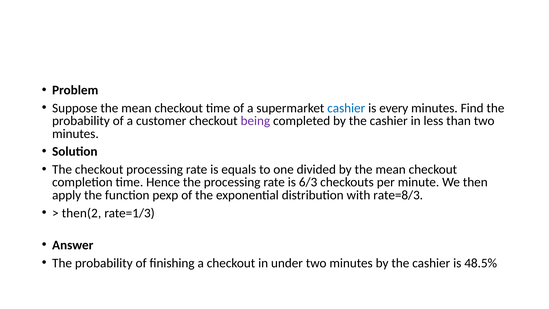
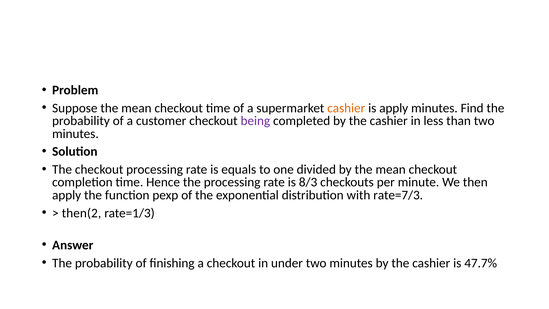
cashier at (346, 108) colour: blue -> orange
is every: every -> apply
6/3: 6/3 -> 8/3
rate=8/3: rate=8/3 -> rate=7/3
48.5%: 48.5% -> 47.7%
